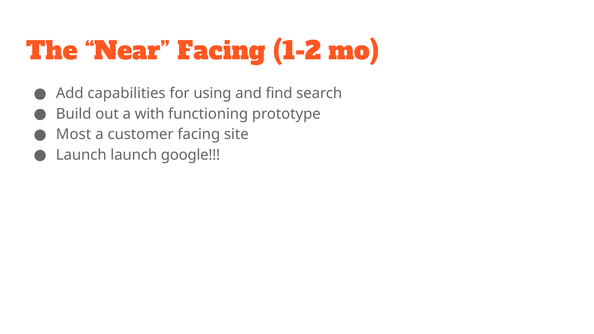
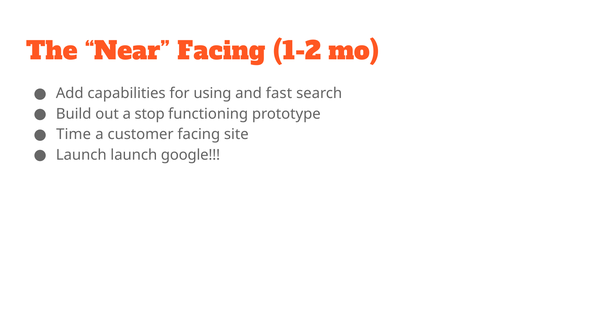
find: find -> fast
with: with -> stop
Most: Most -> Time
